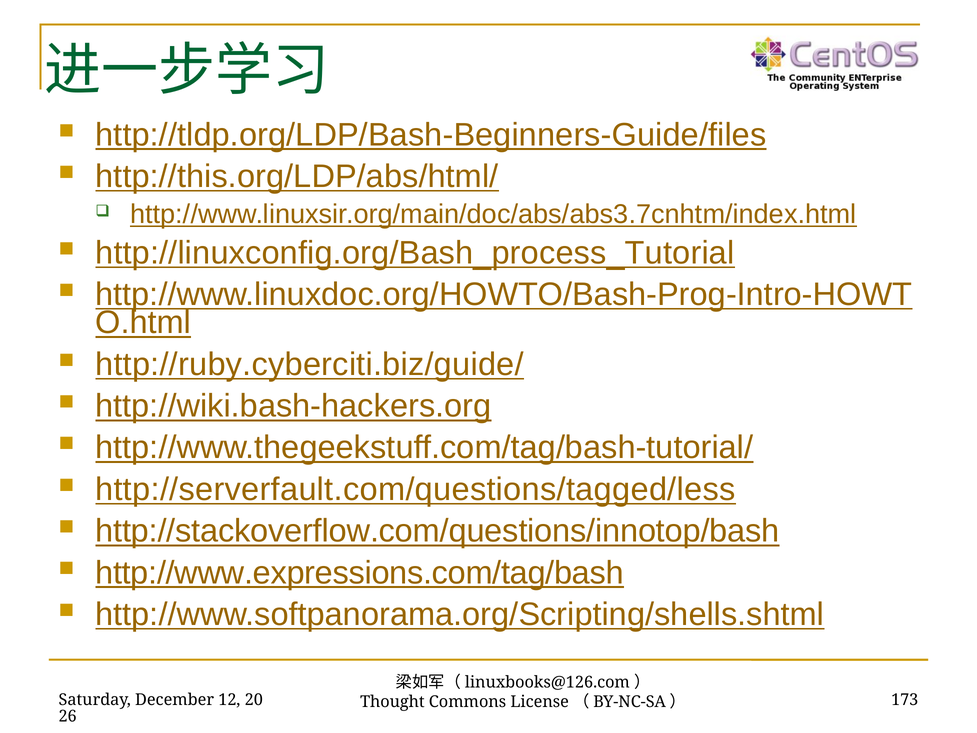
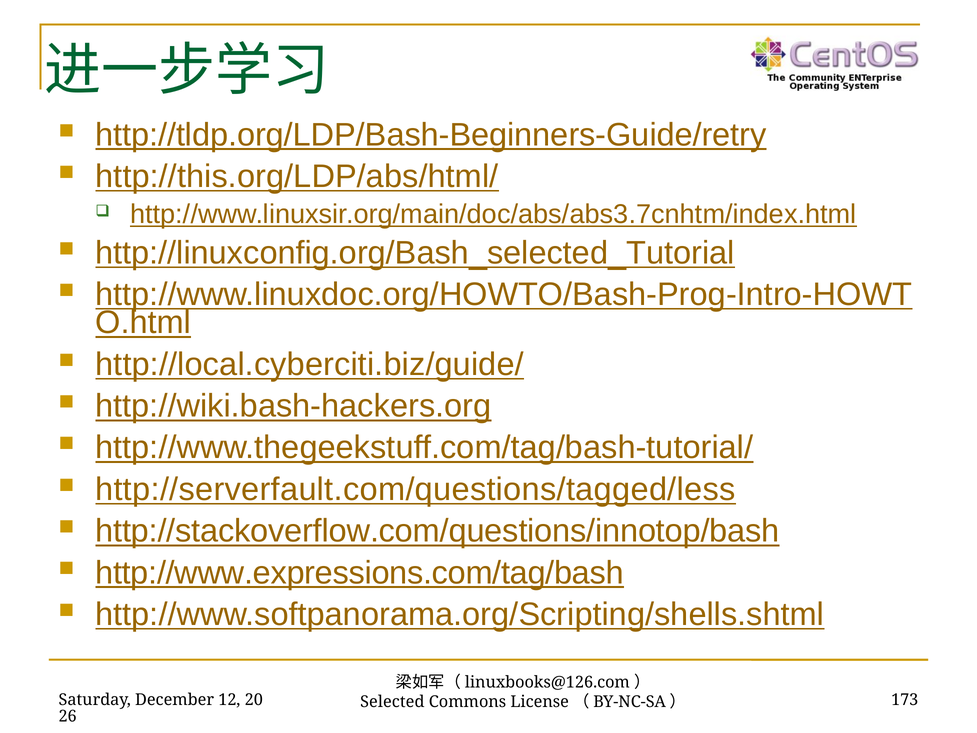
http://tldp.org/LDP/Bash-Beginners-Guide/files: http://tldp.org/LDP/Bash-Beginners-Guide/files -> http://tldp.org/LDP/Bash-Beginners-Guide/retry
http://linuxconfig.org/Bash_process_Tutorial: http://linuxconfig.org/Bash_process_Tutorial -> http://linuxconfig.org/Bash_selected_Tutorial
http://ruby.cyberciti.biz/guide/: http://ruby.cyberciti.biz/guide/ -> http://local.cyberciti.biz/guide/
Thought: Thought -> Selected
